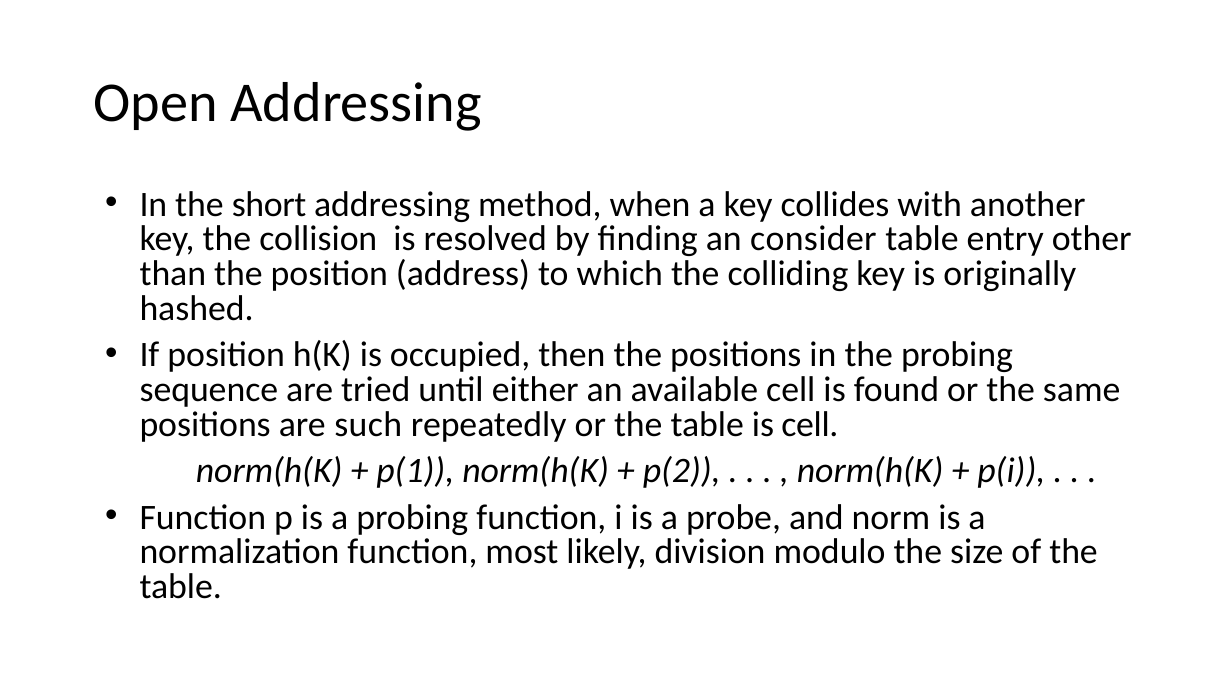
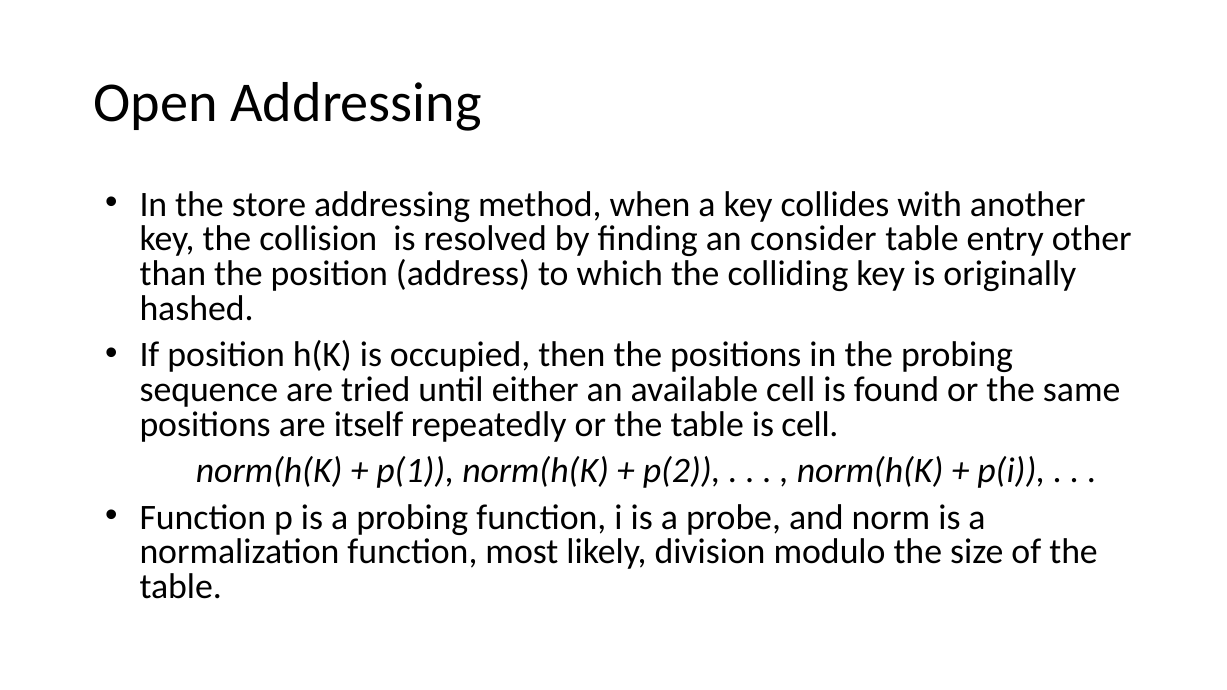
short: short -> store
such: such -> itself
